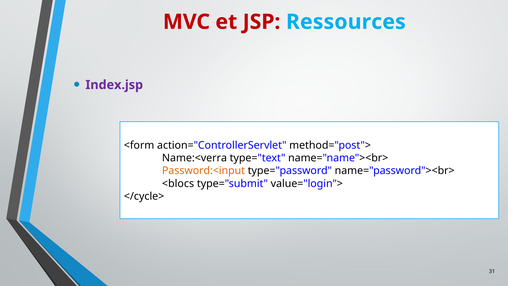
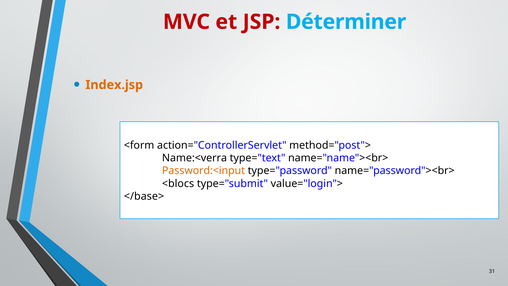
Ressources: Ressources -> Déterminer
Index.jsp colour: purple -> orange
</cycle>: </cycle> -> </base>
